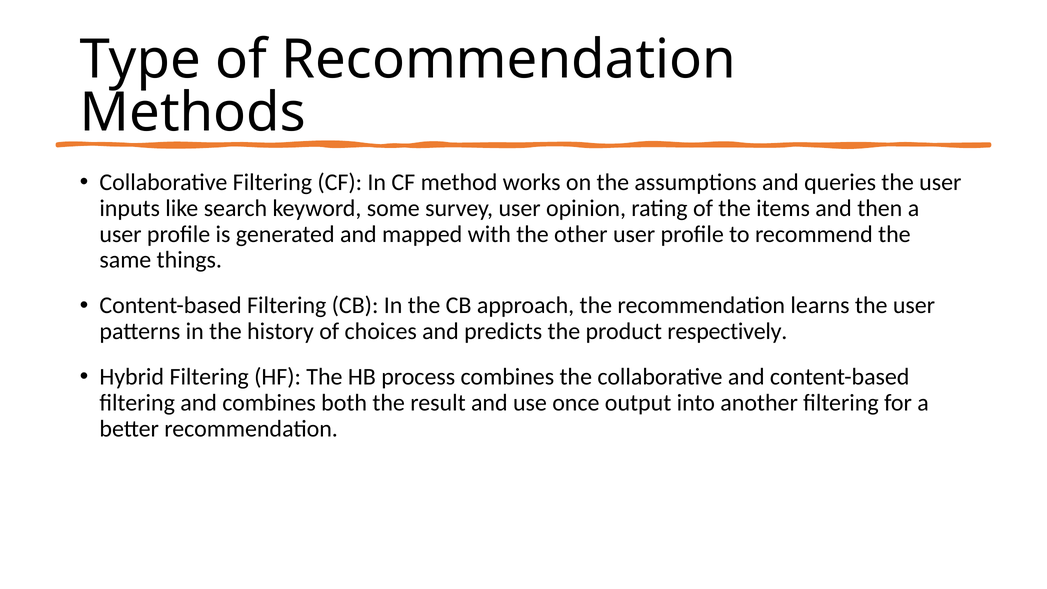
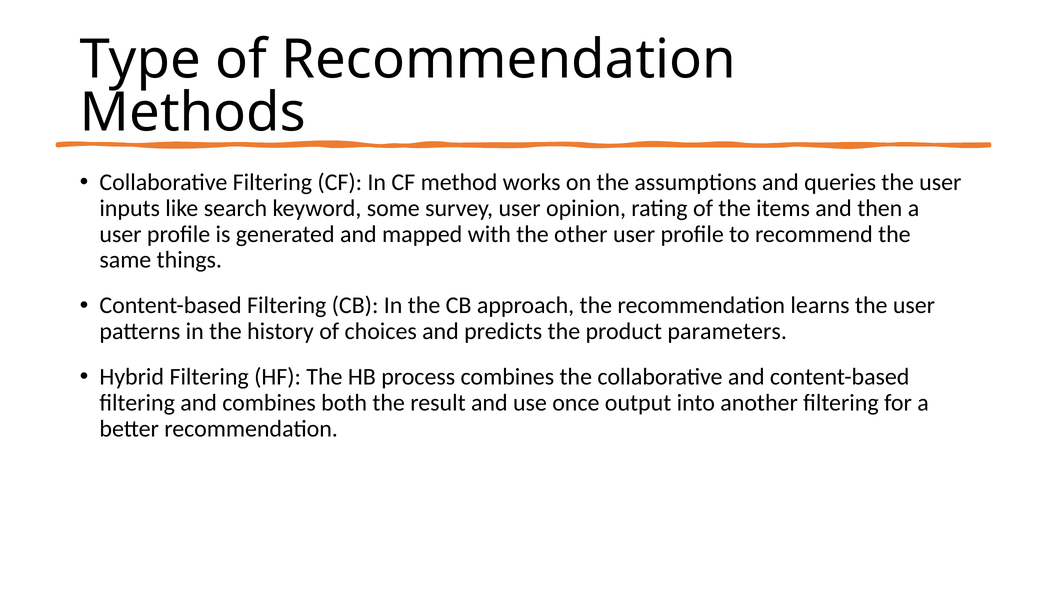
respectively: respectively -> parameters
